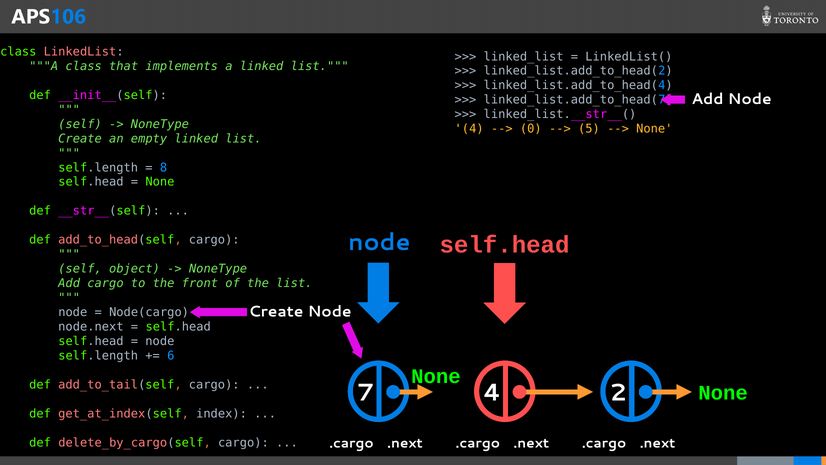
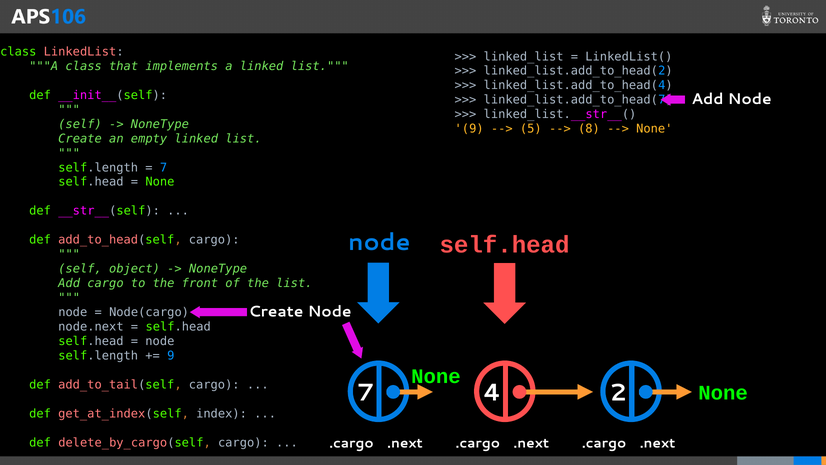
4 at (469, 129): 4 -> 9
0: 0 -> 5
5: 5 -> 8
8 at (164, 167): 8 -> 7
6 at (171, 355): 6 -> 9
